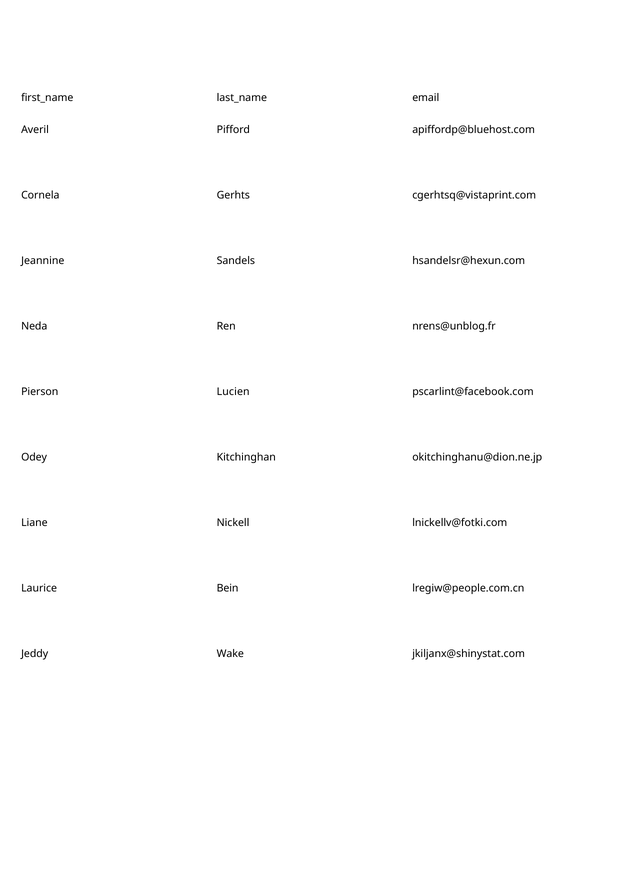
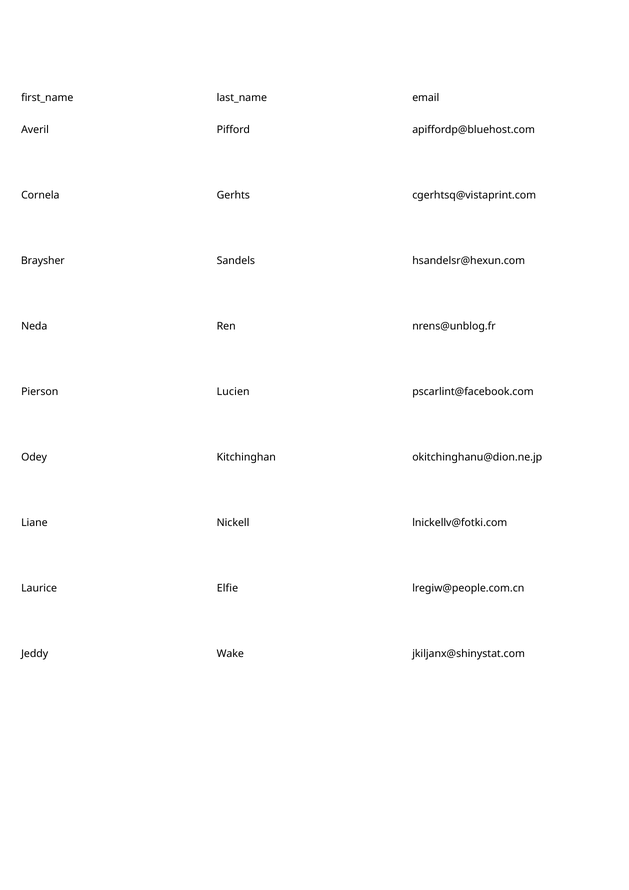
Jeannine: Jeannine -> Braysher
Bein: Bein -> Elfie
